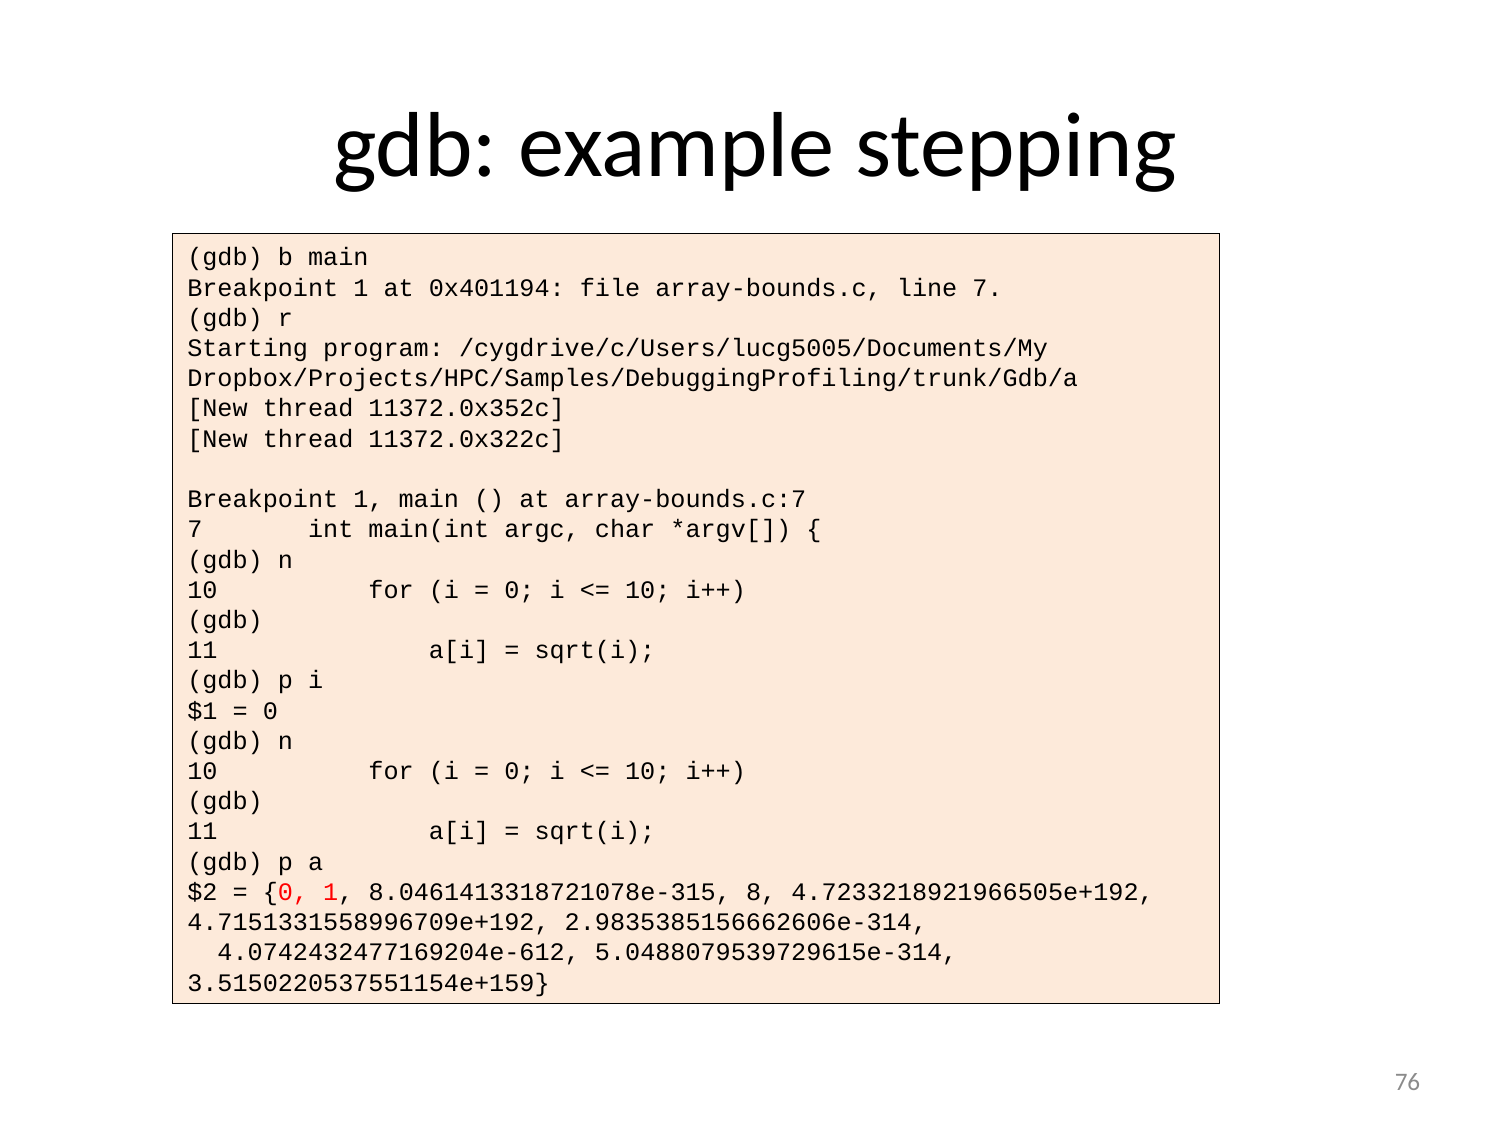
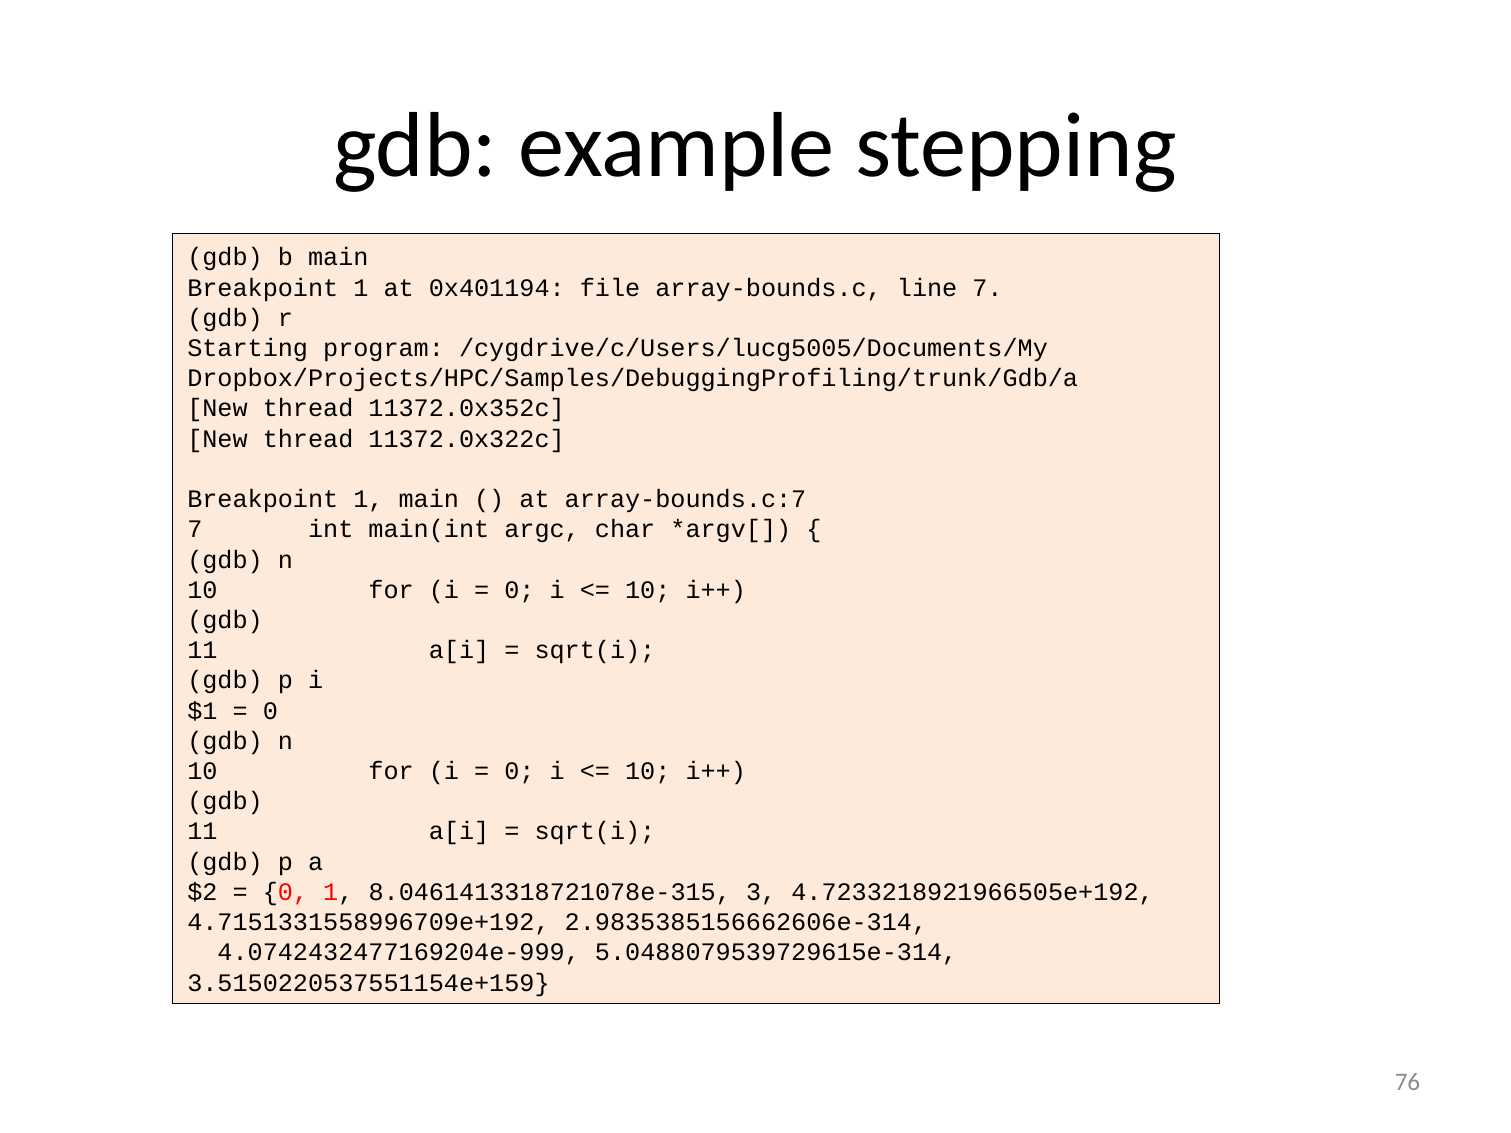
8: 8 -> 3
4.0742432477169204e-612: 4.0742432477169204e-612 -> 4.0742432477169204e-999
